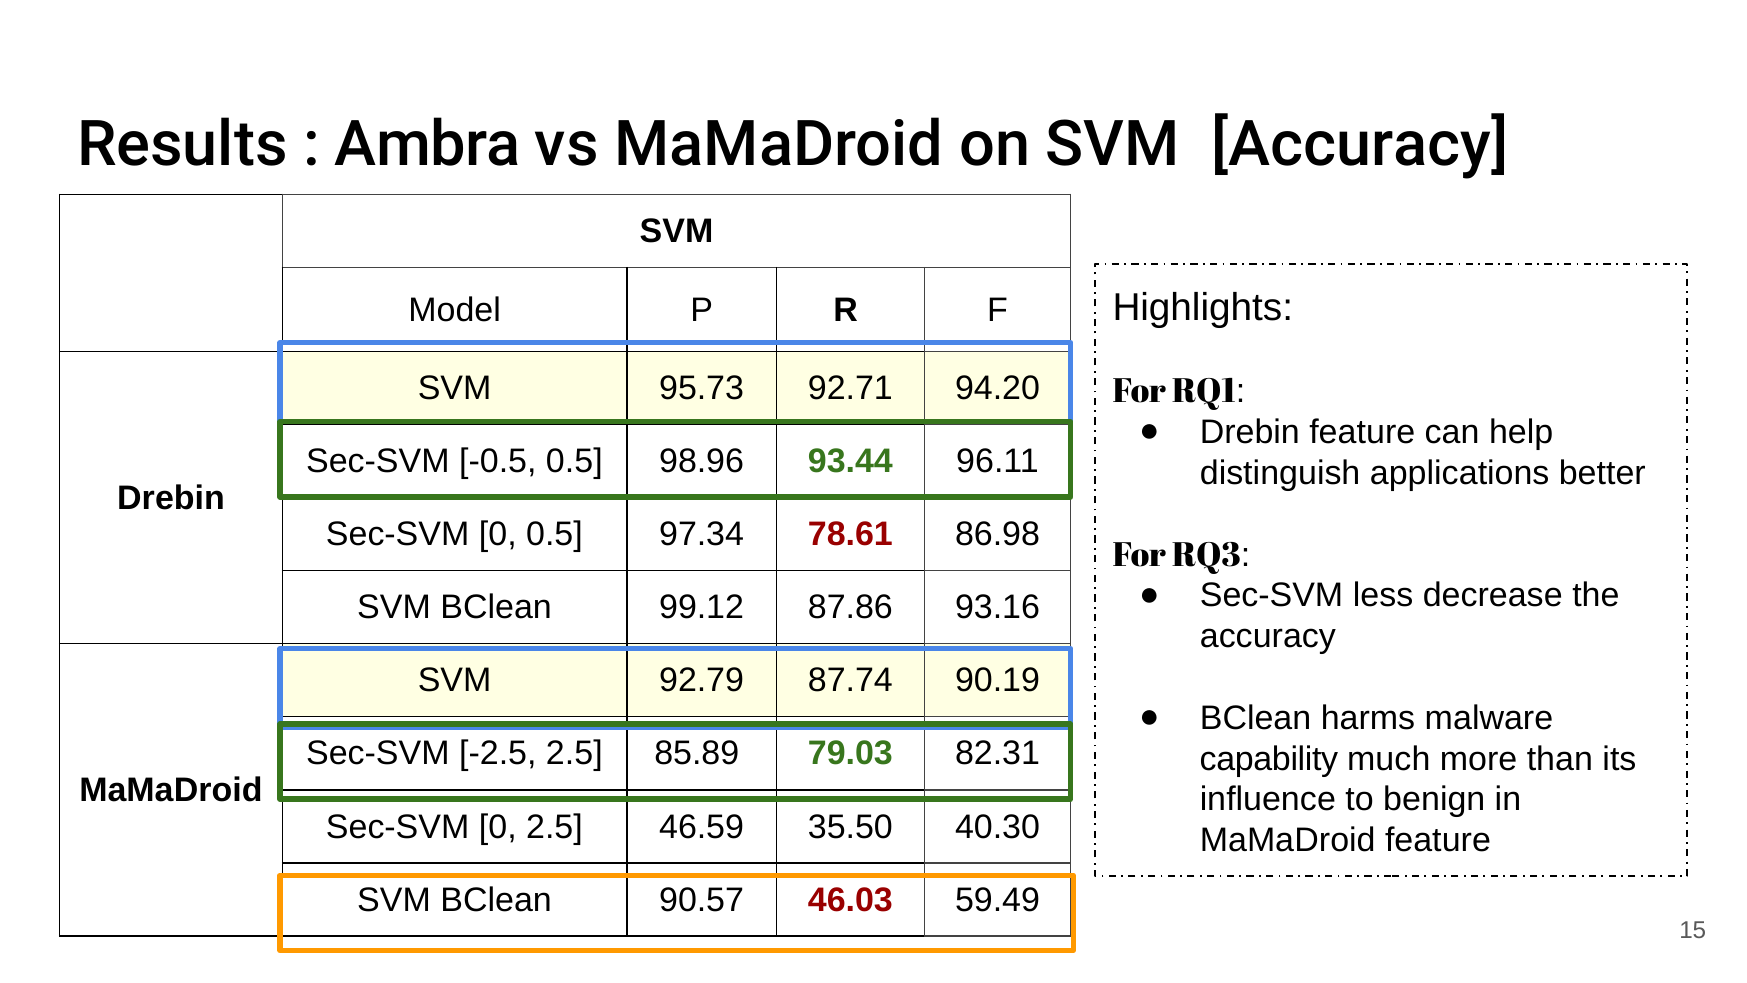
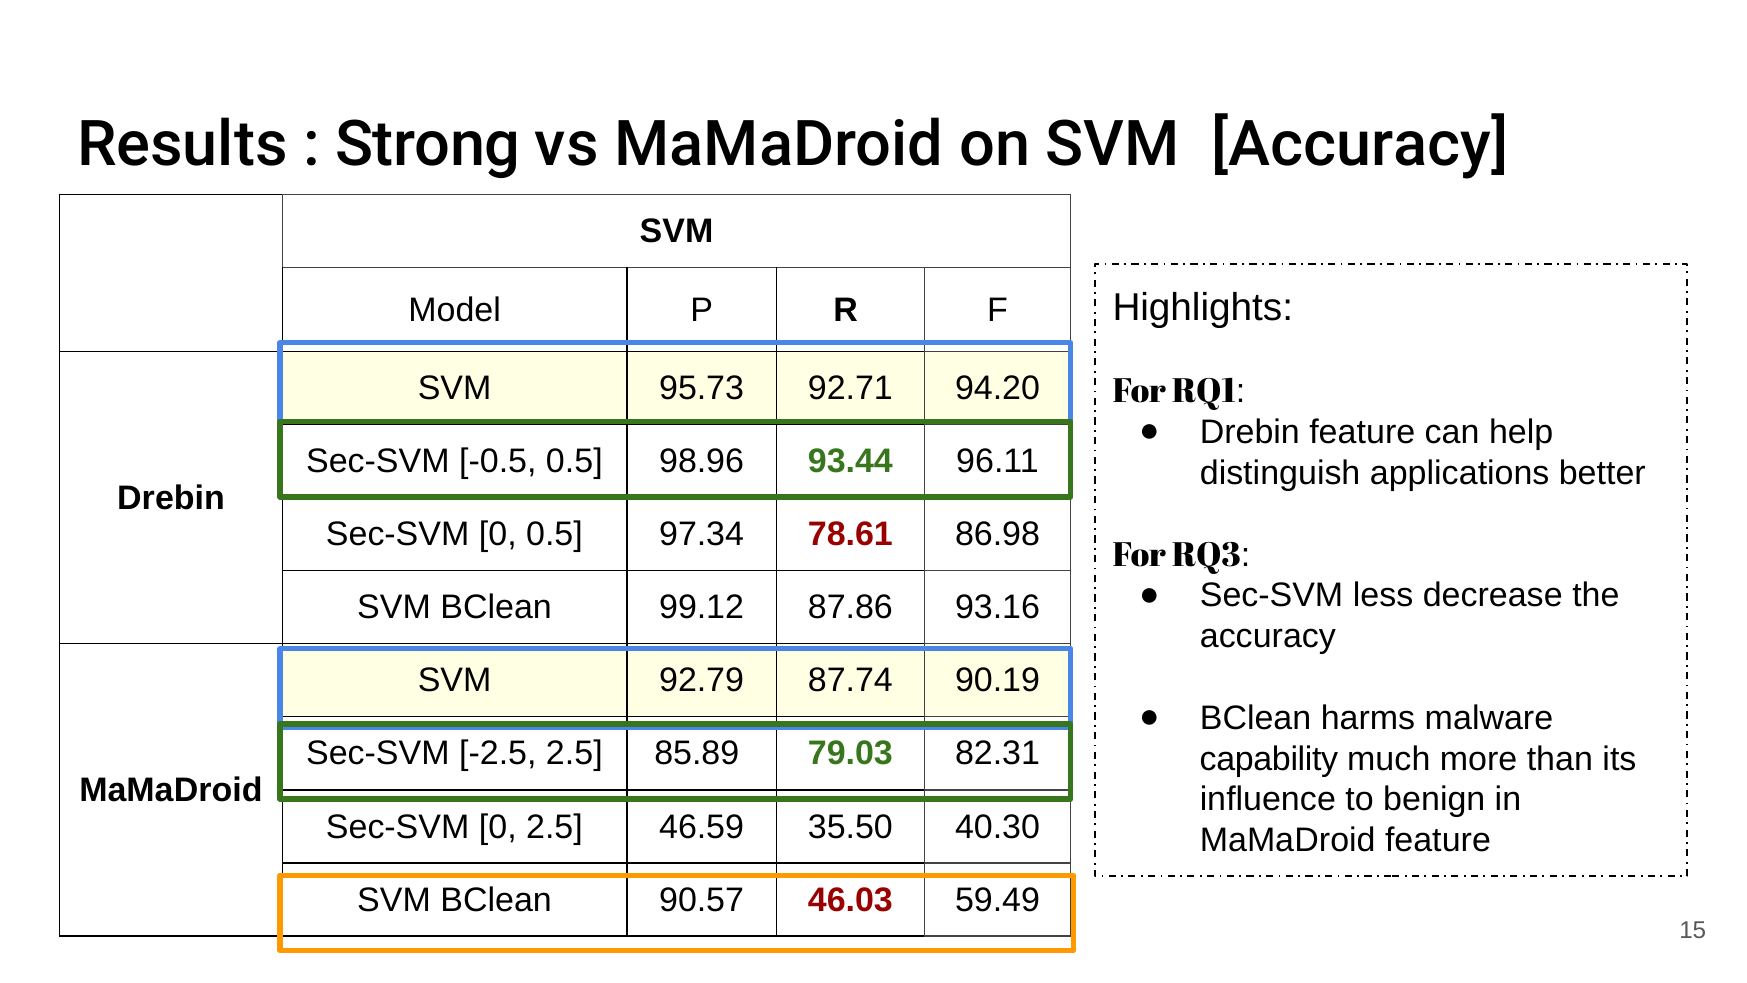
Ambra: Ambra -> Strong
